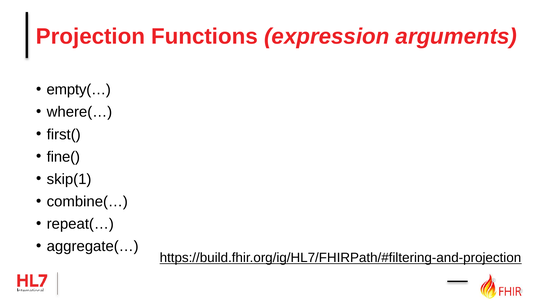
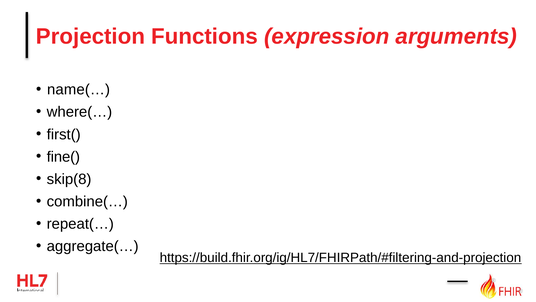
empty(…: empty(… -> name(…
skip(1: skip(1 -> skip(8
